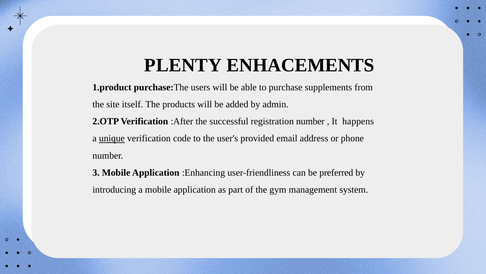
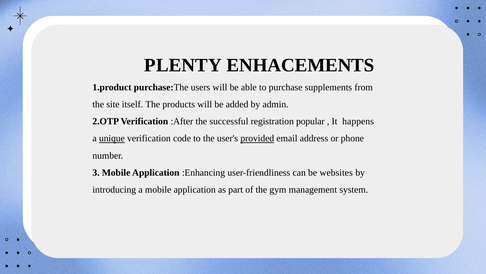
registration number: number -> popular
provided underline: none -> present
preferred: preferred -> websites
